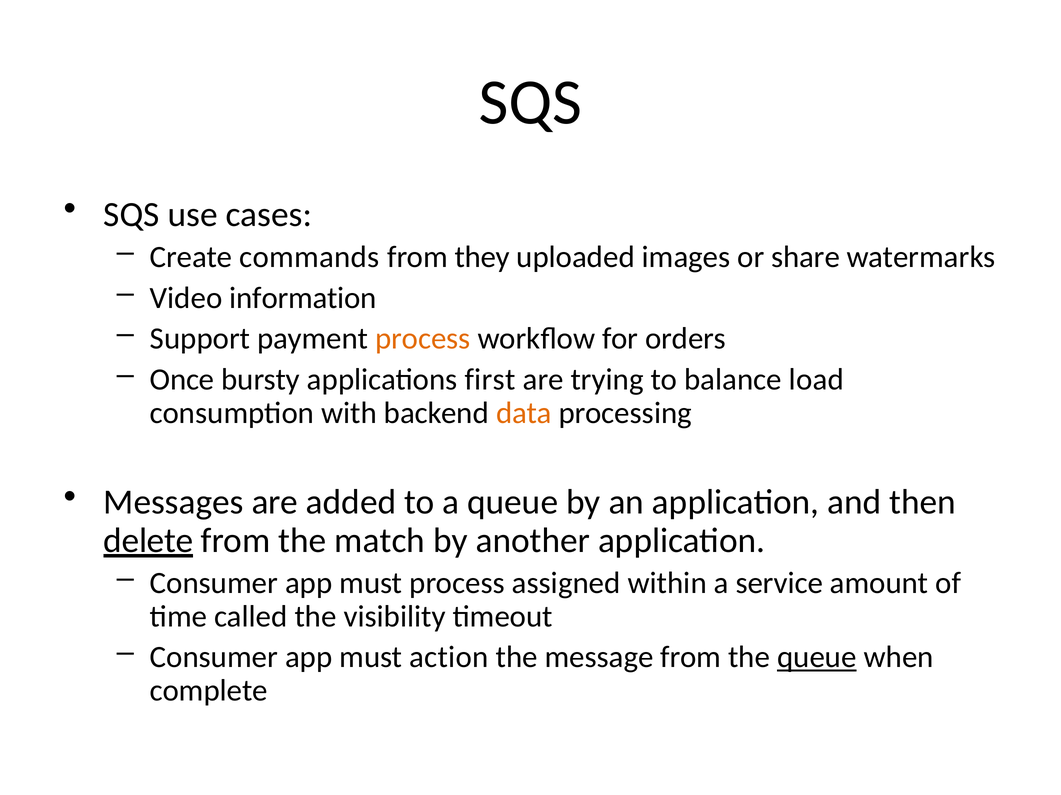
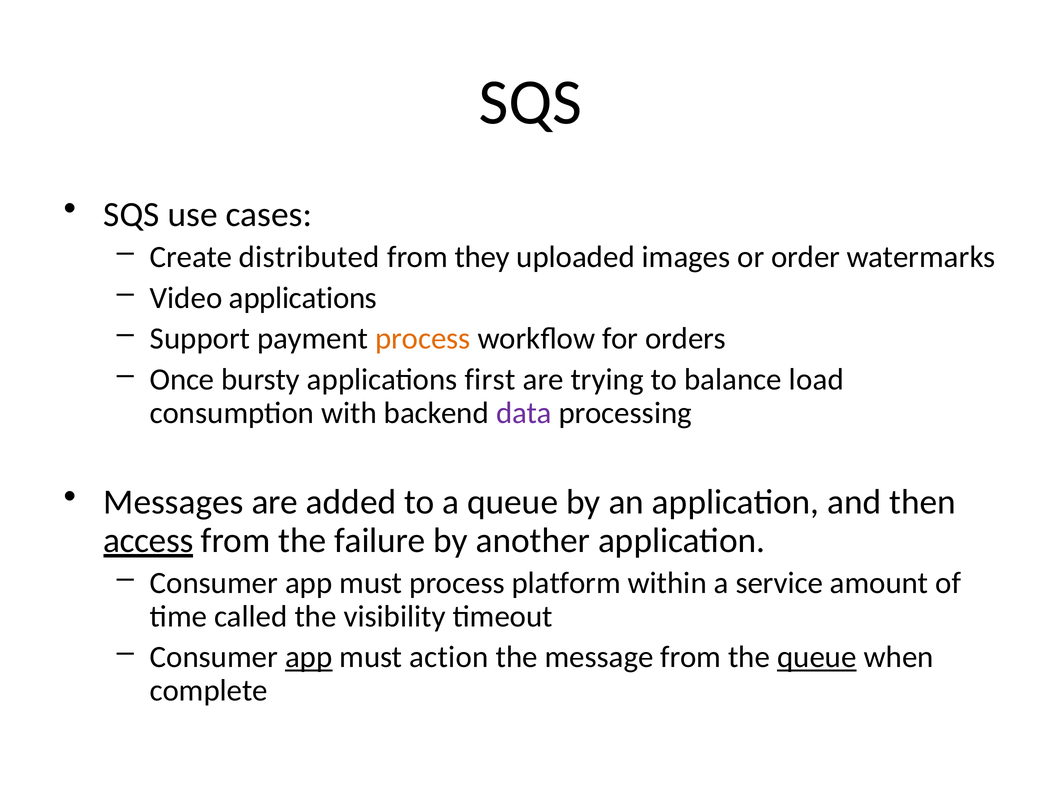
commands: commands -> distributed
share: share -> order
Video information: information -> applications
data colour: orange -> purple
delete: delete -> access
match: match -> failure
assigned: assigned -> platform
app at (309, 658) underline: none -> present
